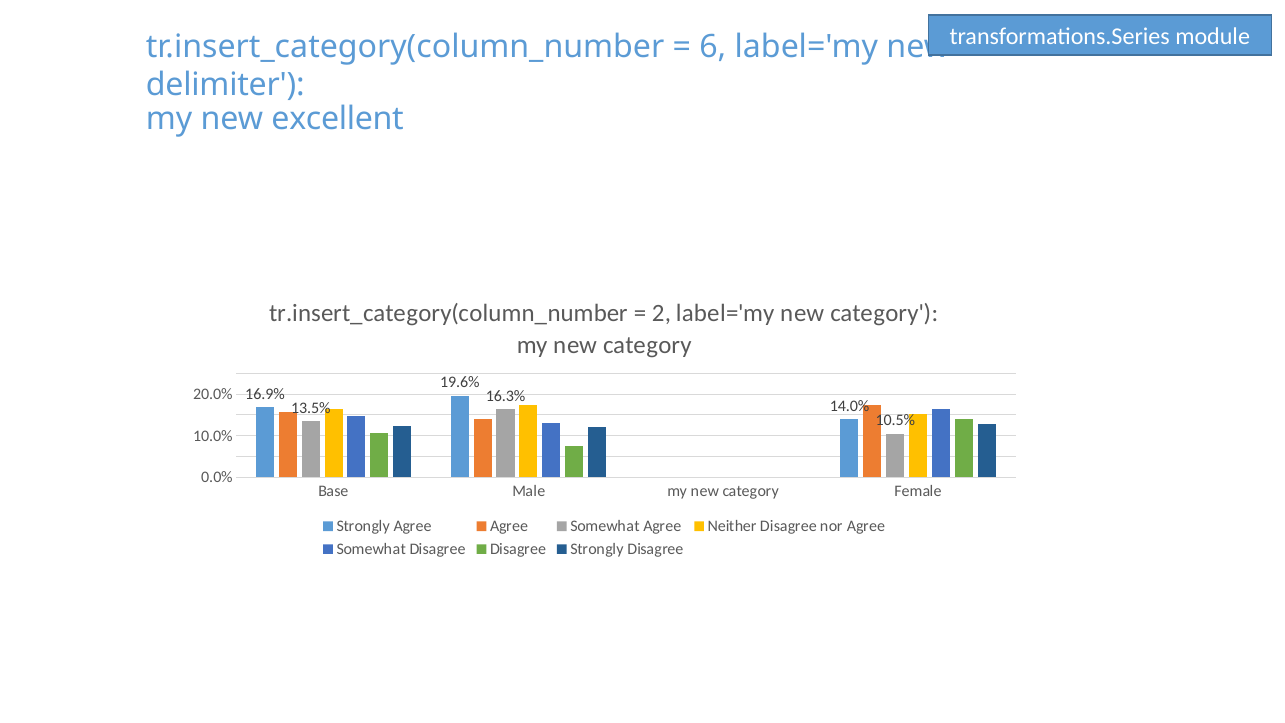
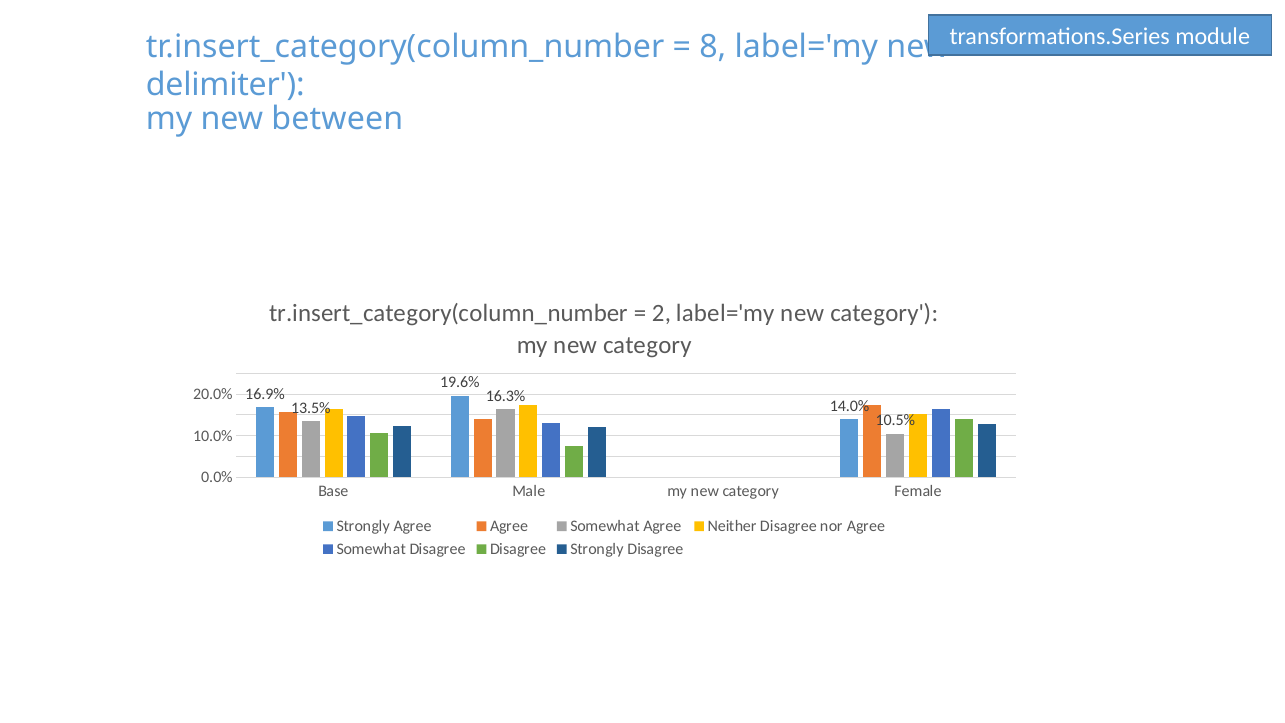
6: 6 -> 8
excellent: excellent -> between
